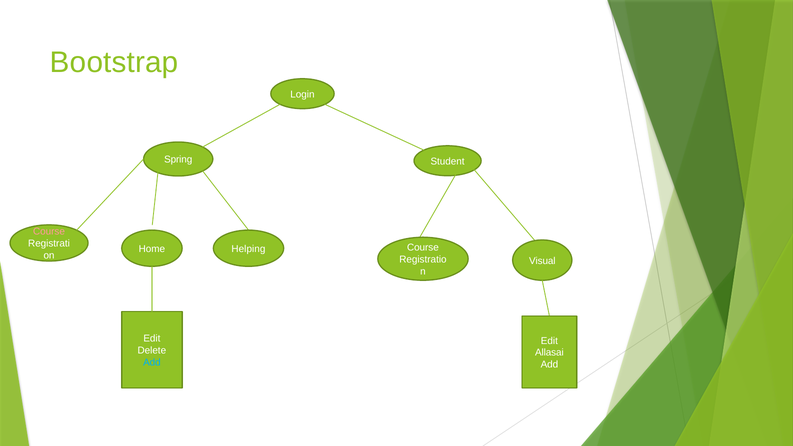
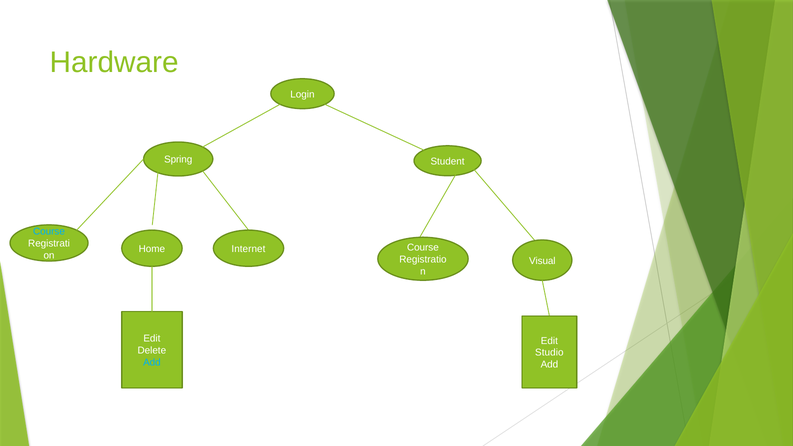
Bootstrap: Bootstrap -> Hardware
Course at (49, 232) colour: pink -> light blue
Helping: Helping -> Internet
Allasai: Allasai -> Studio
